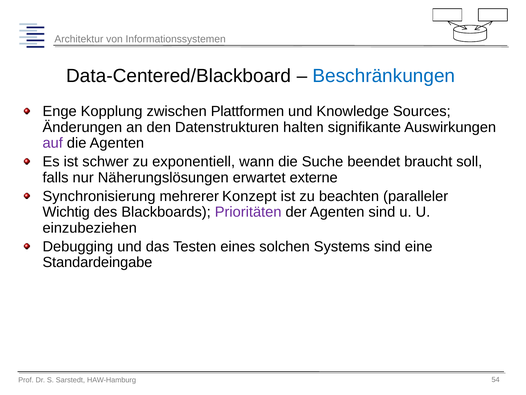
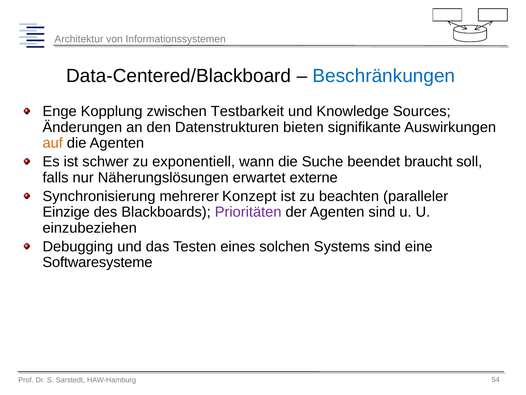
Plattformen: Plattformen -> Testbarkeit
halten: halten -> bieten
auf colour: purple -> orange
Wichtig: Wichtig -> Einzige
Standardeingabe: Standardeingabe -> Softwaresysteme
